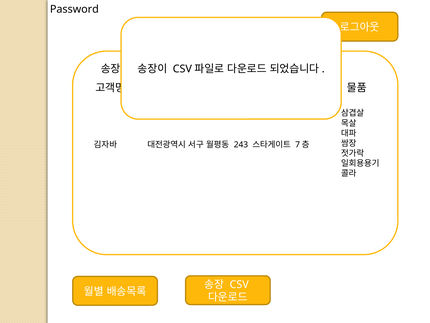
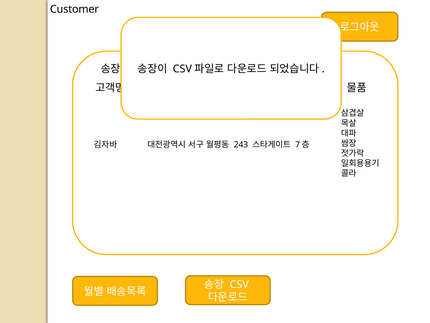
Password: Password -> Customer
